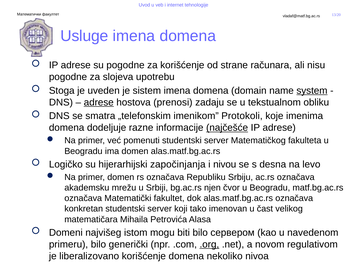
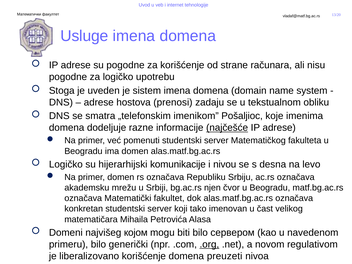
za slojeva: slojeva -> logičko
system underline: present -> none
adrese at (99, 102) underline: present -> none
Protokoli: Protokoli -> Pošaljioc
započinjanja: započinjanja -> komunikacije
istom: istom -> којом
nekoliko: nekoliko -> preuzeti
